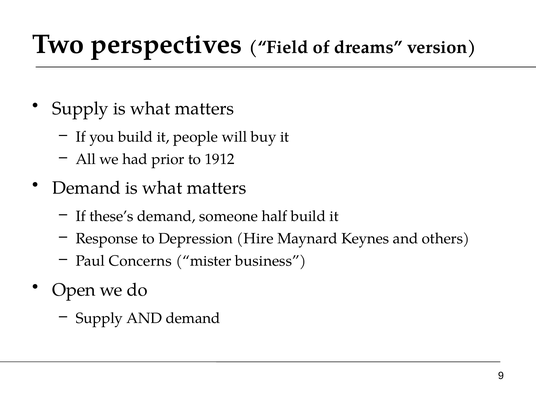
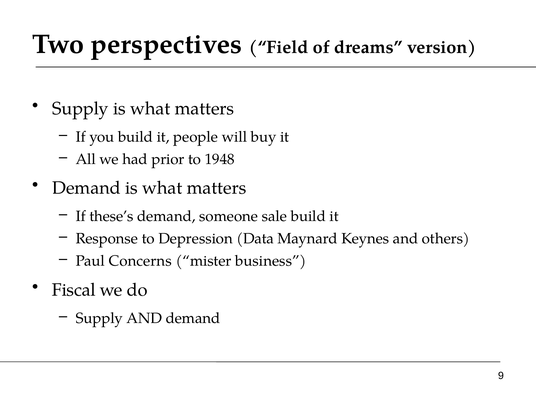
1912: 1912 -> 1948
half: half -> sale
Hire: Hire -> Data
Open: Open -> Fiscal
